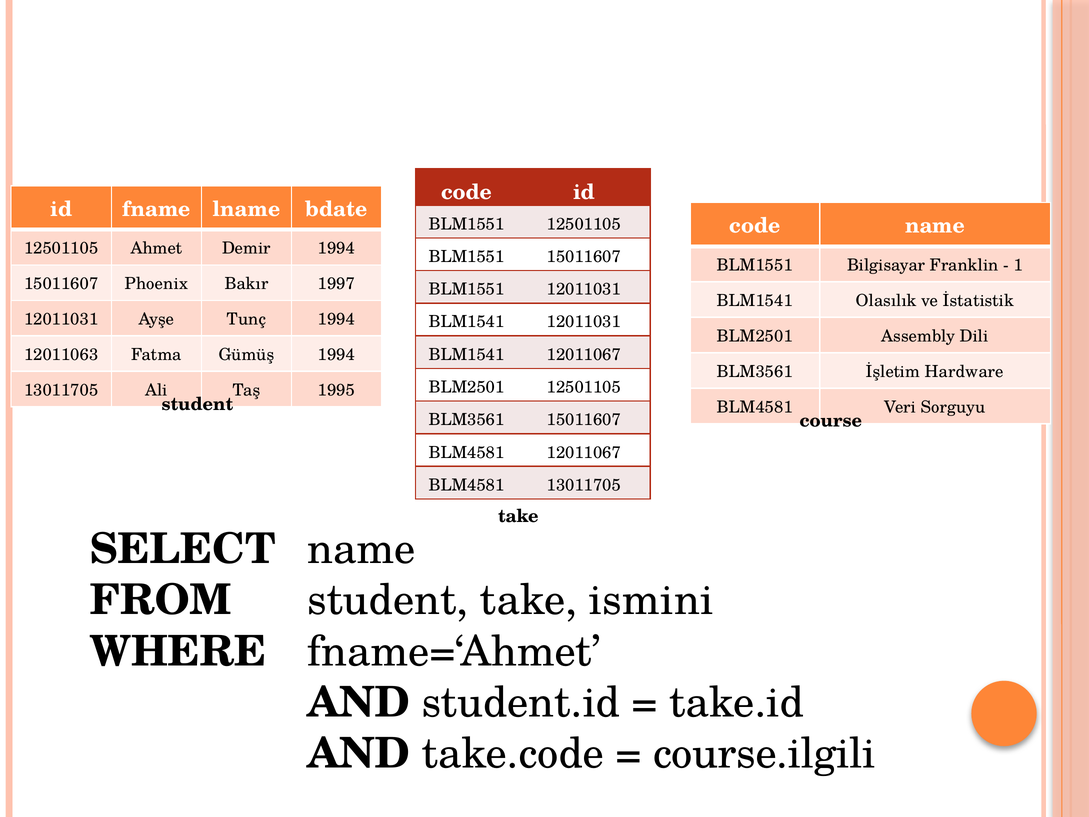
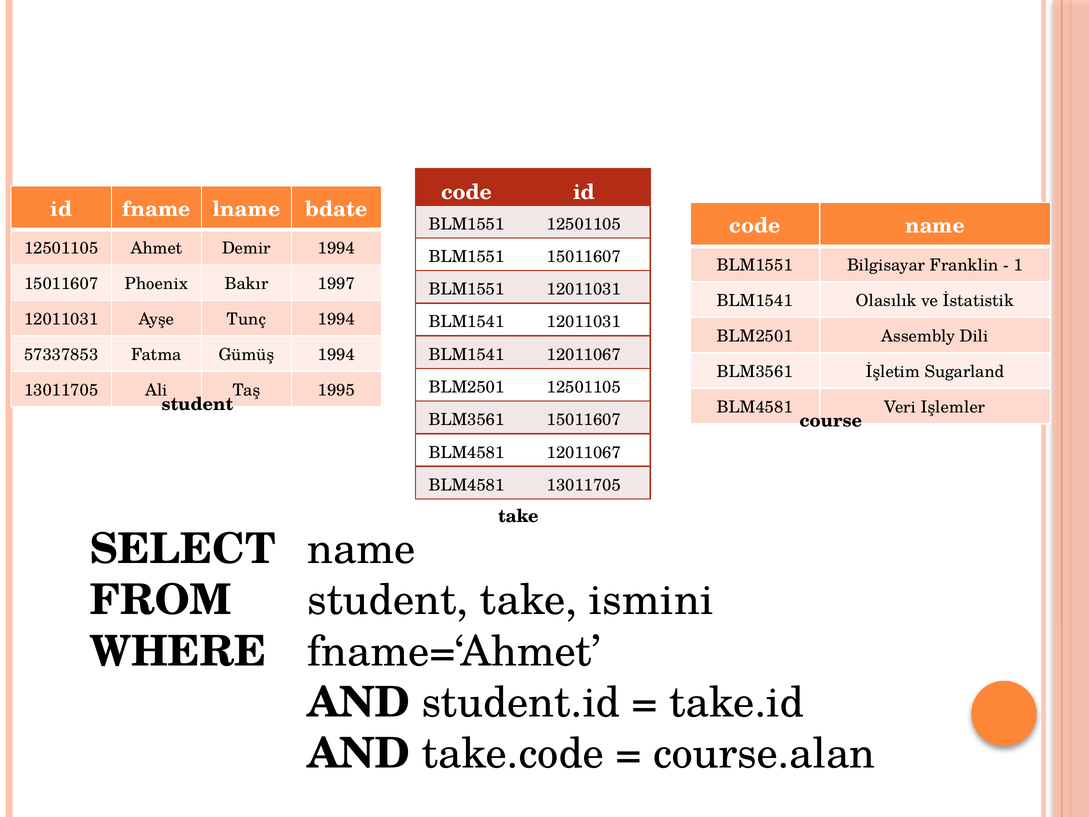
12011063: 12011063 -> 57337853
Hardware: Hardware -> Sugarland
Sorguyu: Sorguyu -> Işlemler
course.ilgili: course.ilgili -> course.alan
